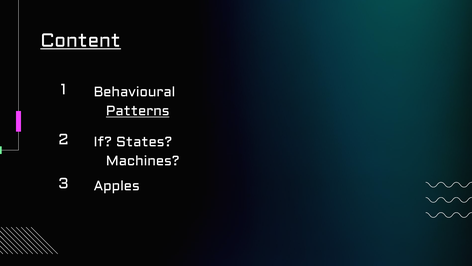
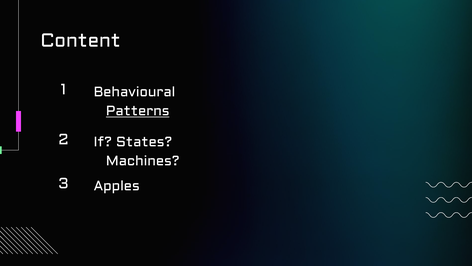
Content underline: present -> none
